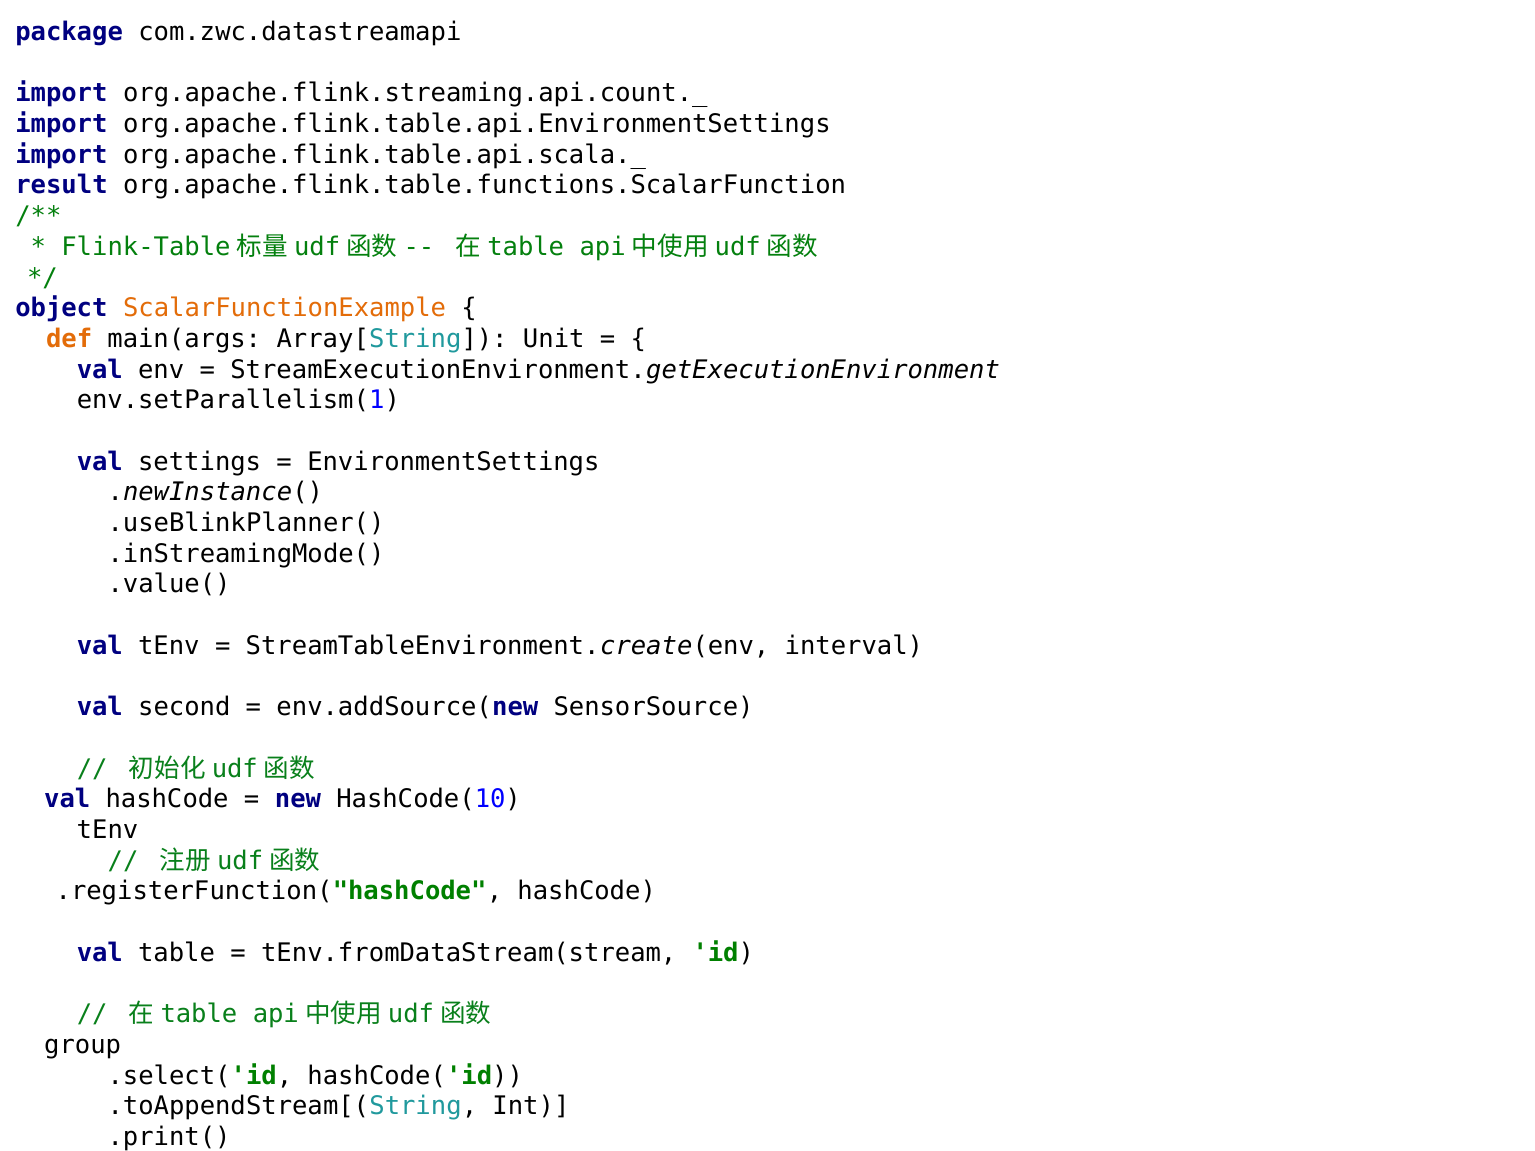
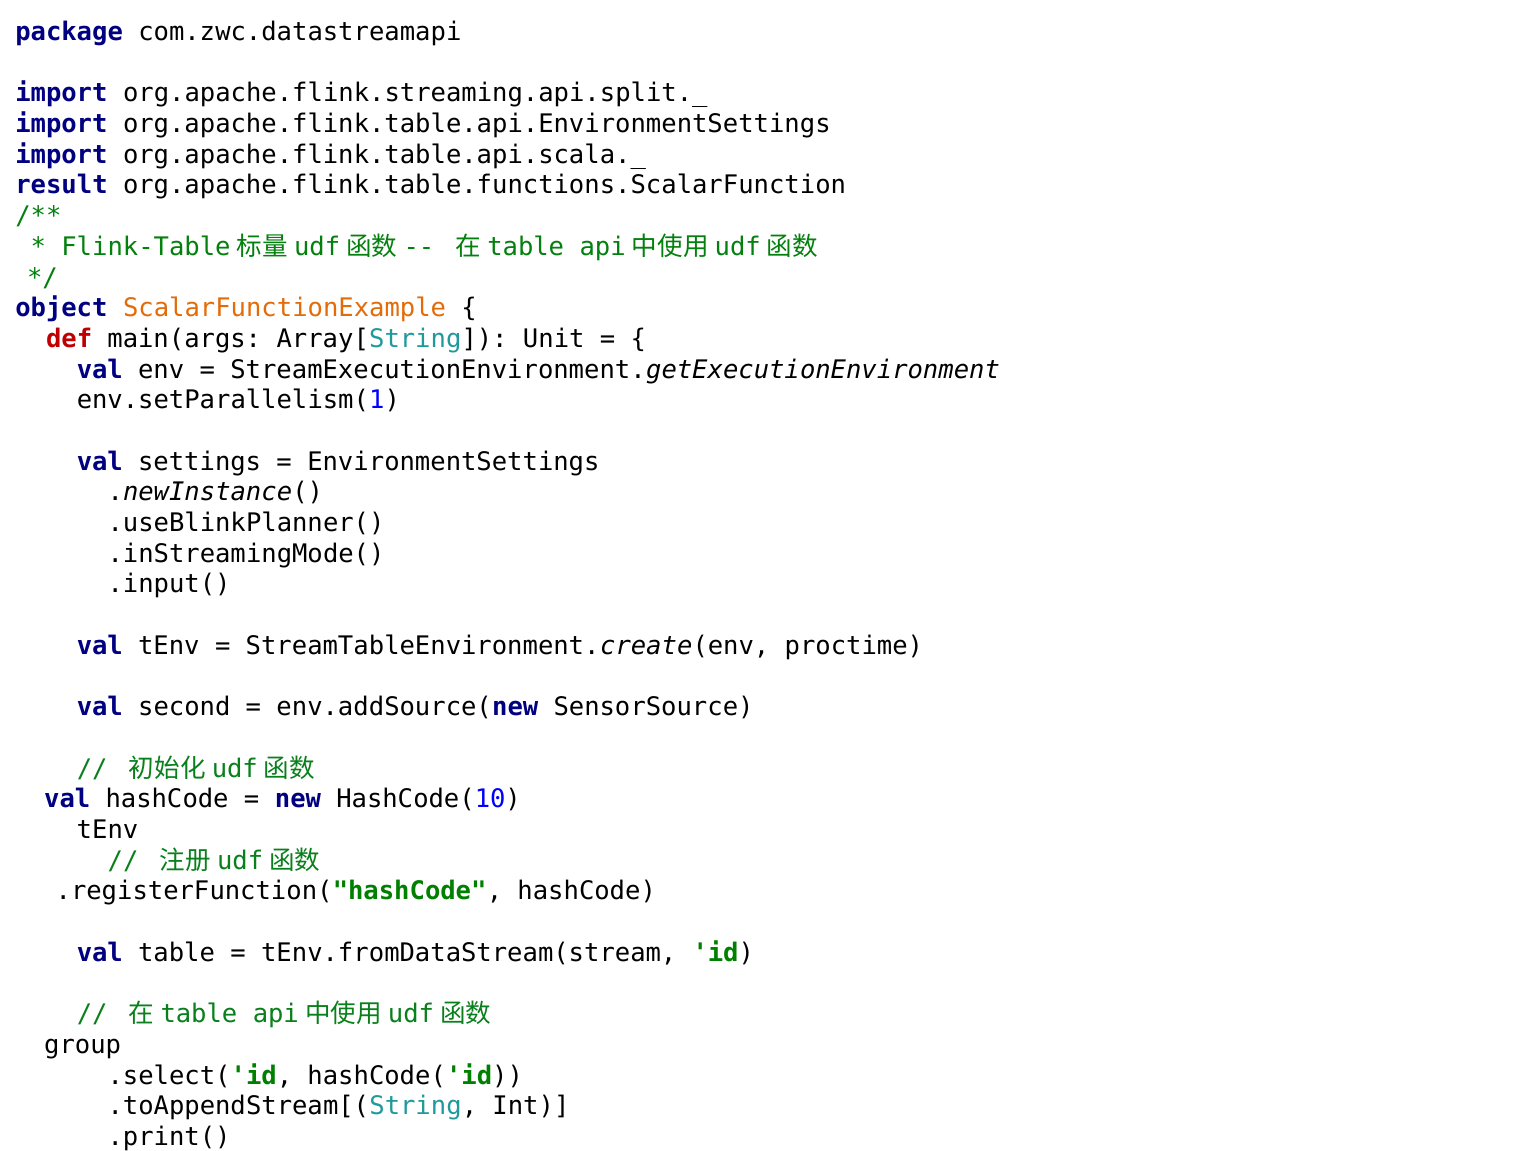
org.apache.flink.streaming.api.count._: org.apache.flink.streaming.api.count._ -> org.apache.flink.streaming.api.split._
def at (69, 339) colour: orange -> red
.value(: .value( -> .input(
interval: interval -> proctime
